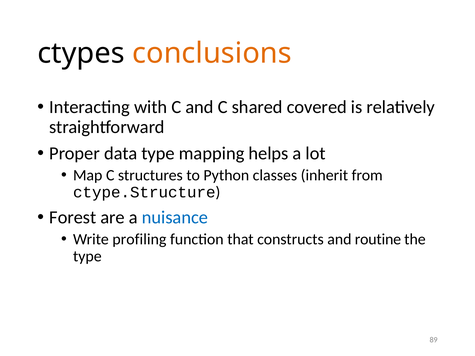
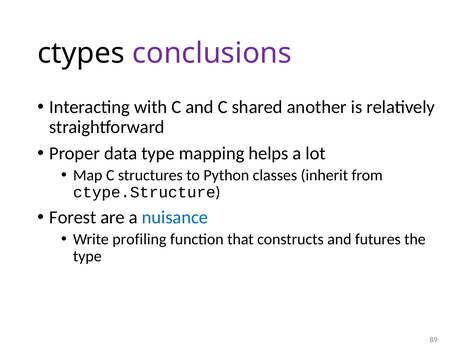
conclusions colour: orange -> purple
covered: covered -> another
routine: routine -> futures
